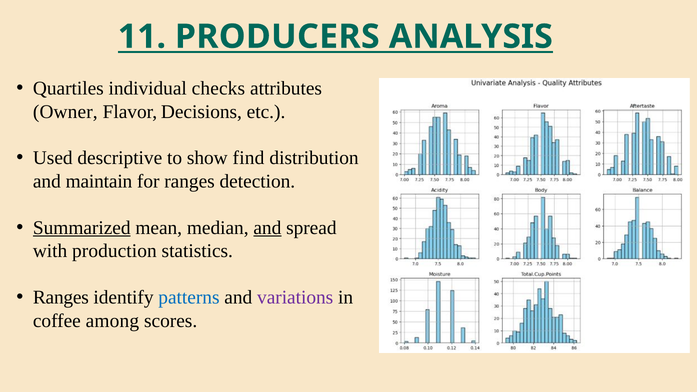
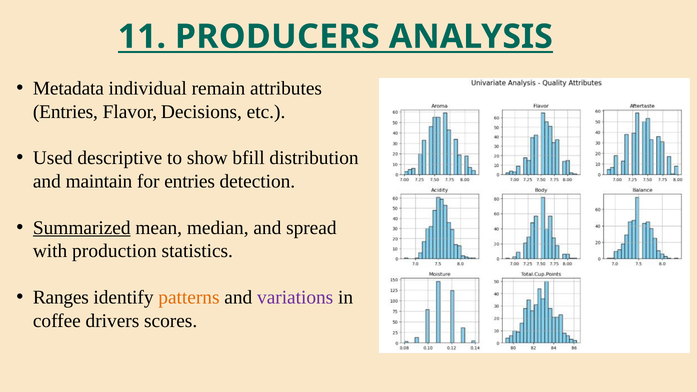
Quartiles: Quartiles -> Metadata
checks: checks -> remain
Owner at (65, 112): Owner -> Entries
find: find -> bfill
for ranges: ranges -> entries
and at (267, 228) underline: present -> none
patterns colour: blue -> orange
among: among -> drivers
